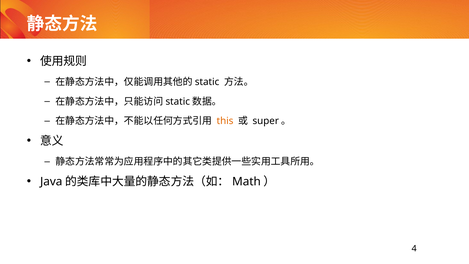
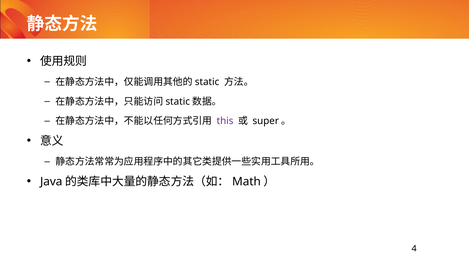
this colour: orange -> purple
